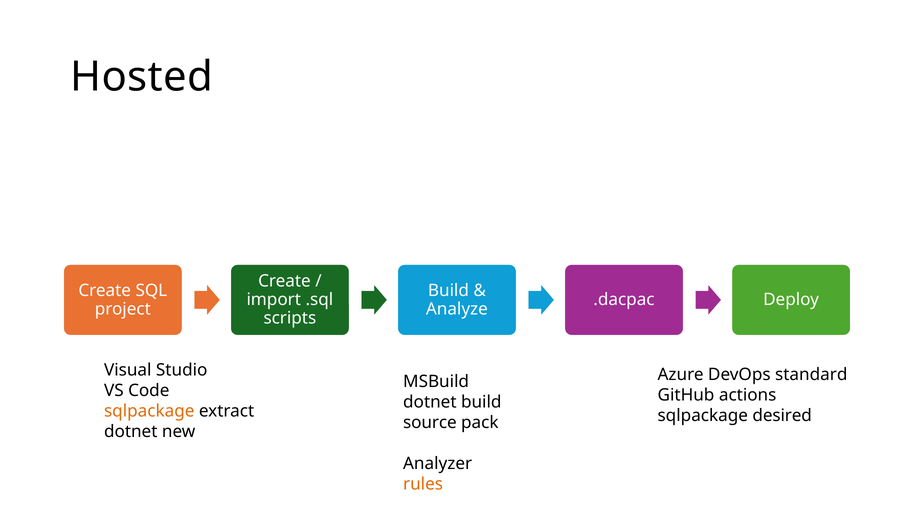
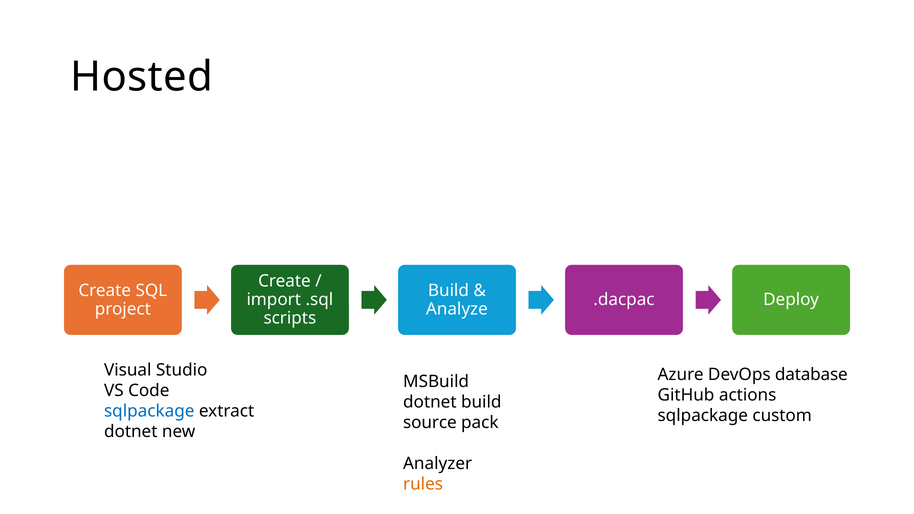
standard: standard -> database
sqlpackage at (149, 411) colour: orange -> blue
desired: desired -> custom
